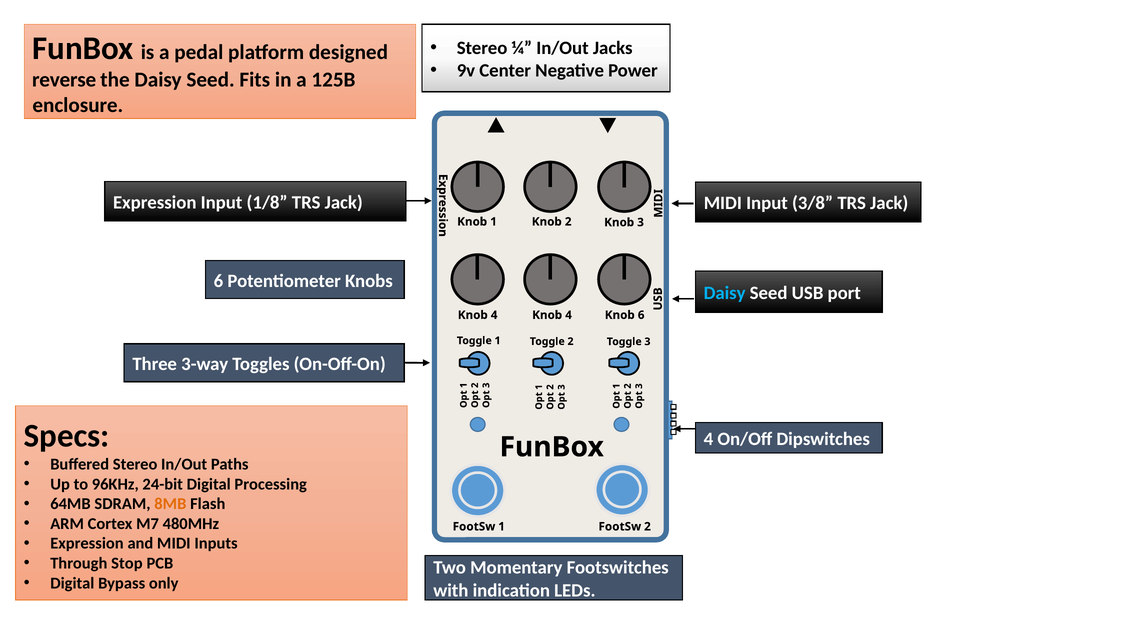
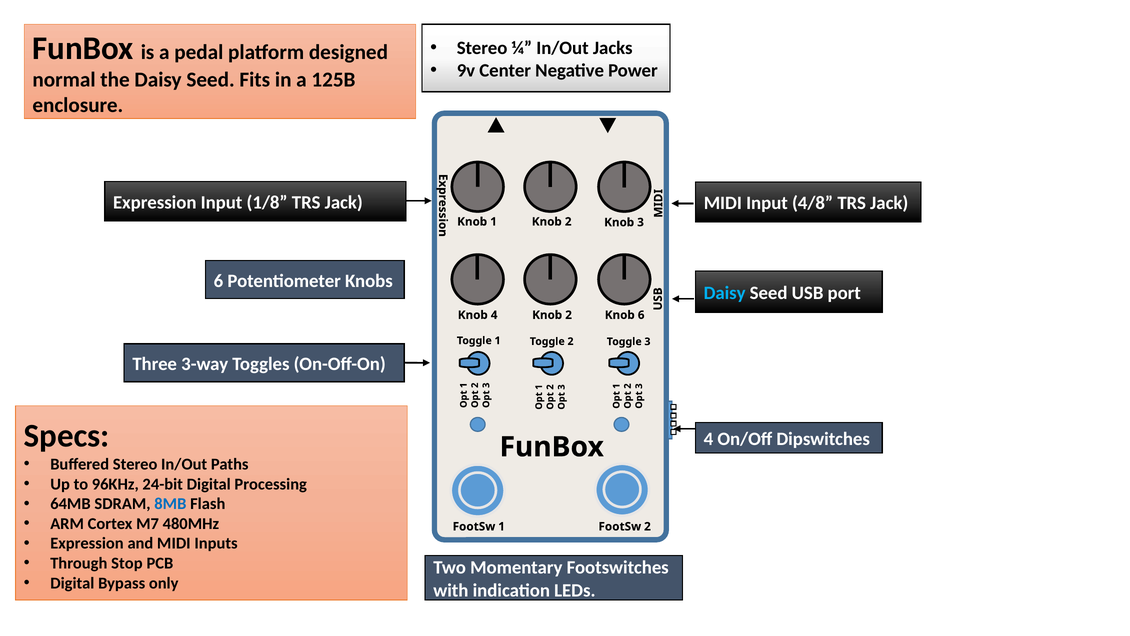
reverse: reverse -> normal
3/8: 3/8 -> 4/8
4 at (569, 315): 4 -> 2
8MB colour: orange -> blue
